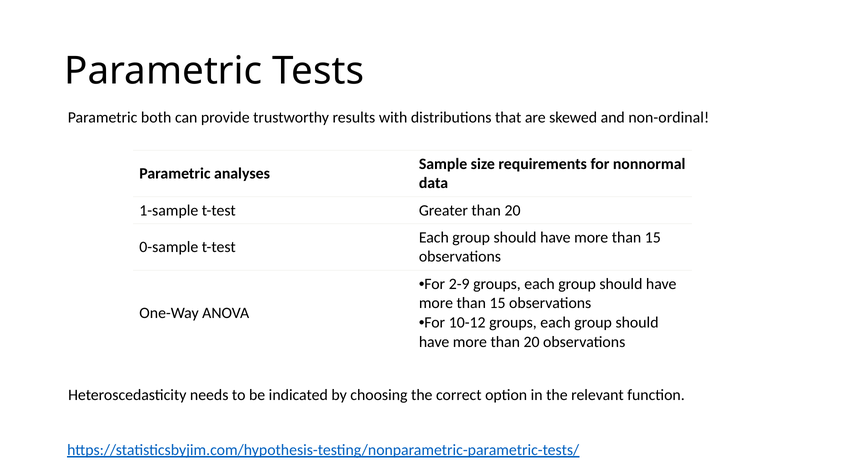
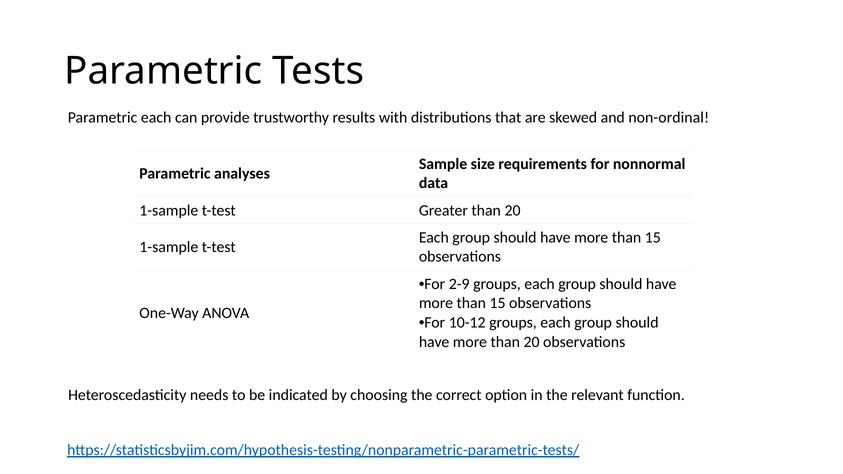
Parametric both: both -> each
0-sample at (169, 247): 0-sample -> 1-sample
